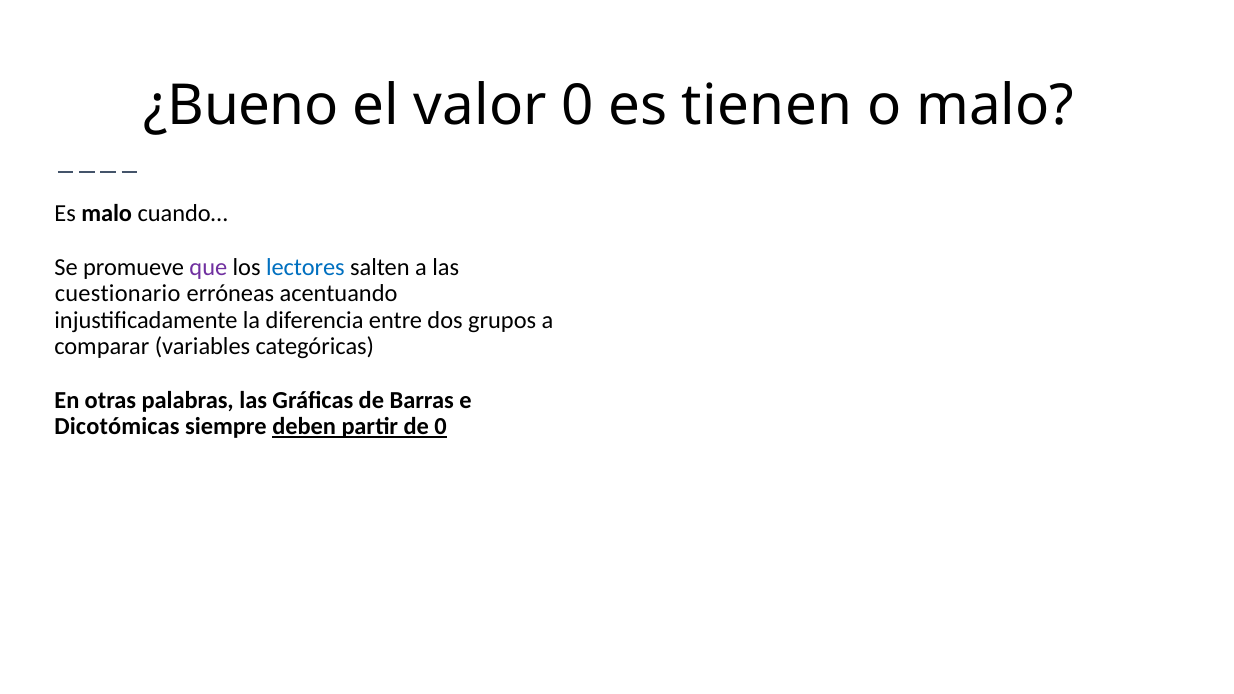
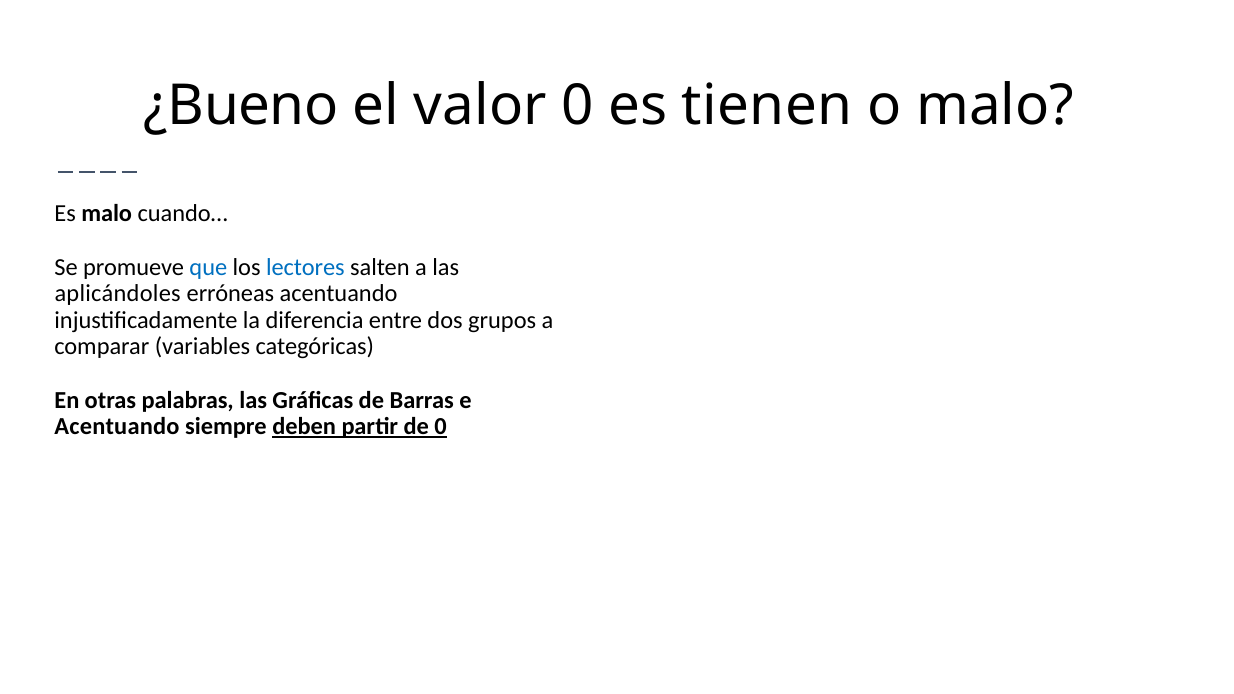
que colour: purple -> blue
cuestionario: cuestionario -> aplicándoles
Dicotómicas at (117, 427): Dicotómicas -> Acentuando
